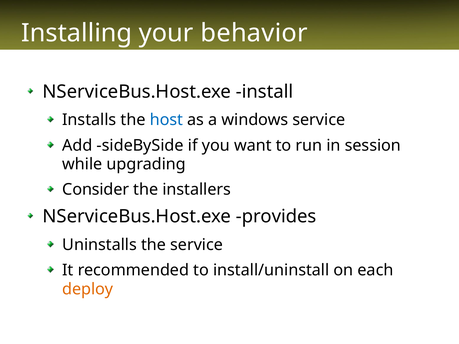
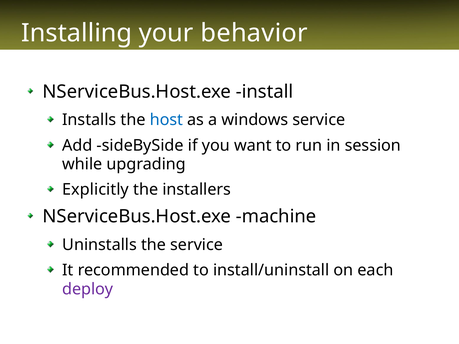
Consider: Consider -> Explicitly
provides: provides -> machine
deploy colour: orange -> purple
